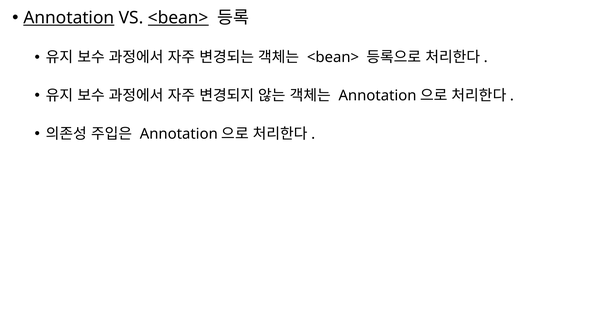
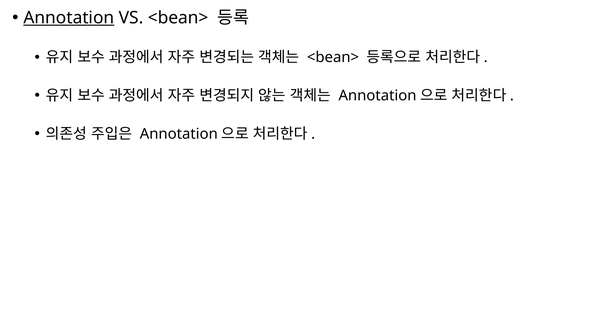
<bean> at (178, 18) underline: present -> none
